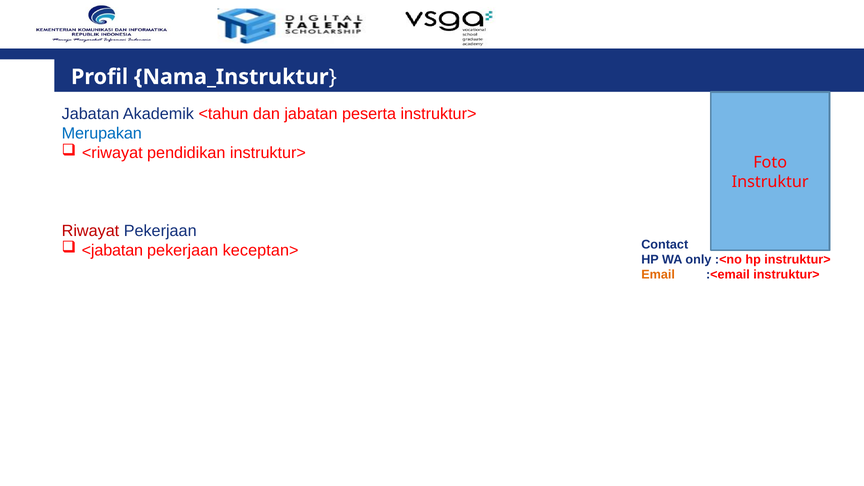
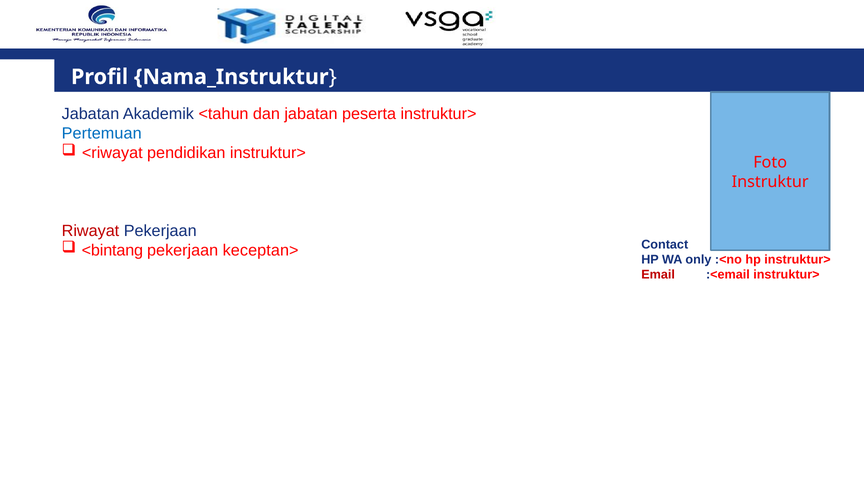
Merupakan: Merupakan -> Pertemuan
<jabatan: <jabatan -> <bintang
Email colour: orange -> red
